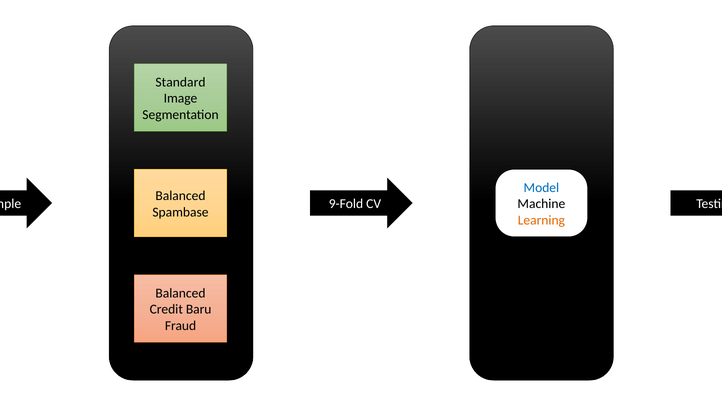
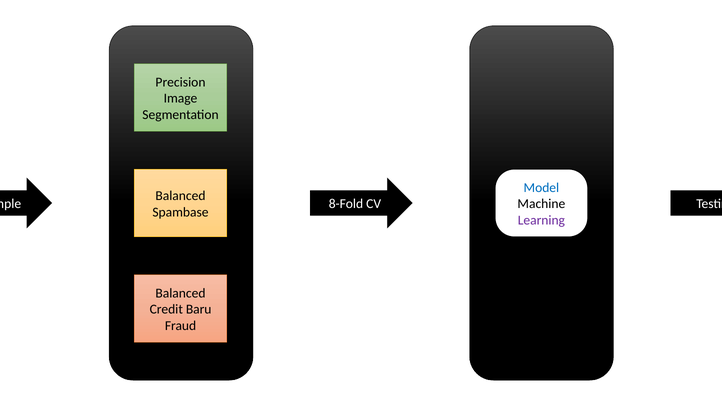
Standard: Standard -> Precision
9-Fold: 9-Fold -> 8-Fold
Learning colour: orange -> purple
